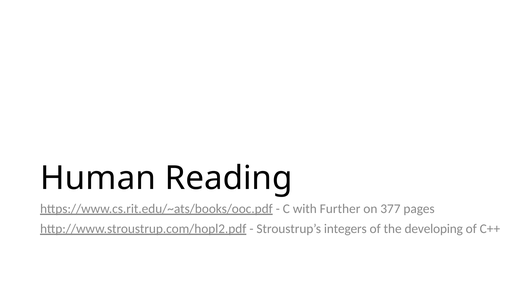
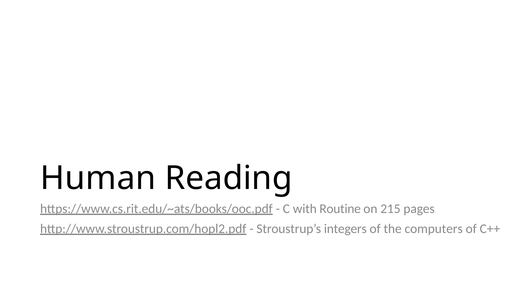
Further: Further -> Routine
377: 377 -> 215
developing: developing -> computers
